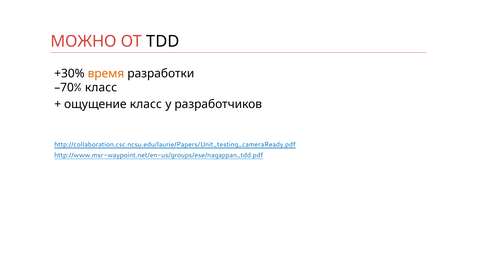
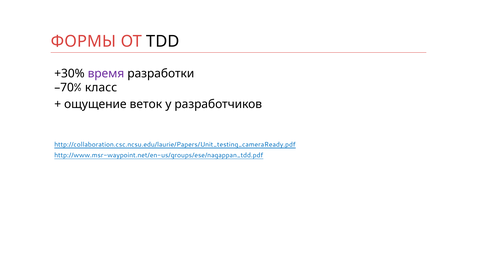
МОЖНО: МОЖНО -> ФОРМЫ
время colour: orange -> purple
ощущение класс: класс -> веток
